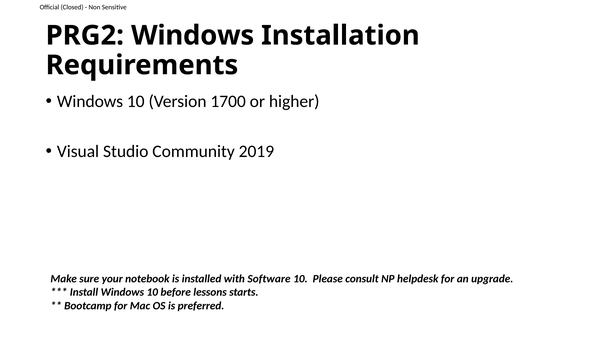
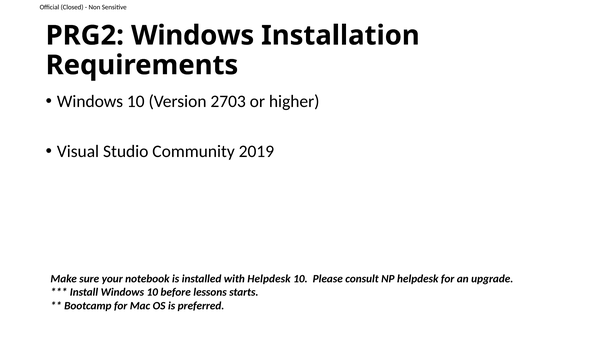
1700: 1700 -> 2703
with Software: Software -> Helpdesk
